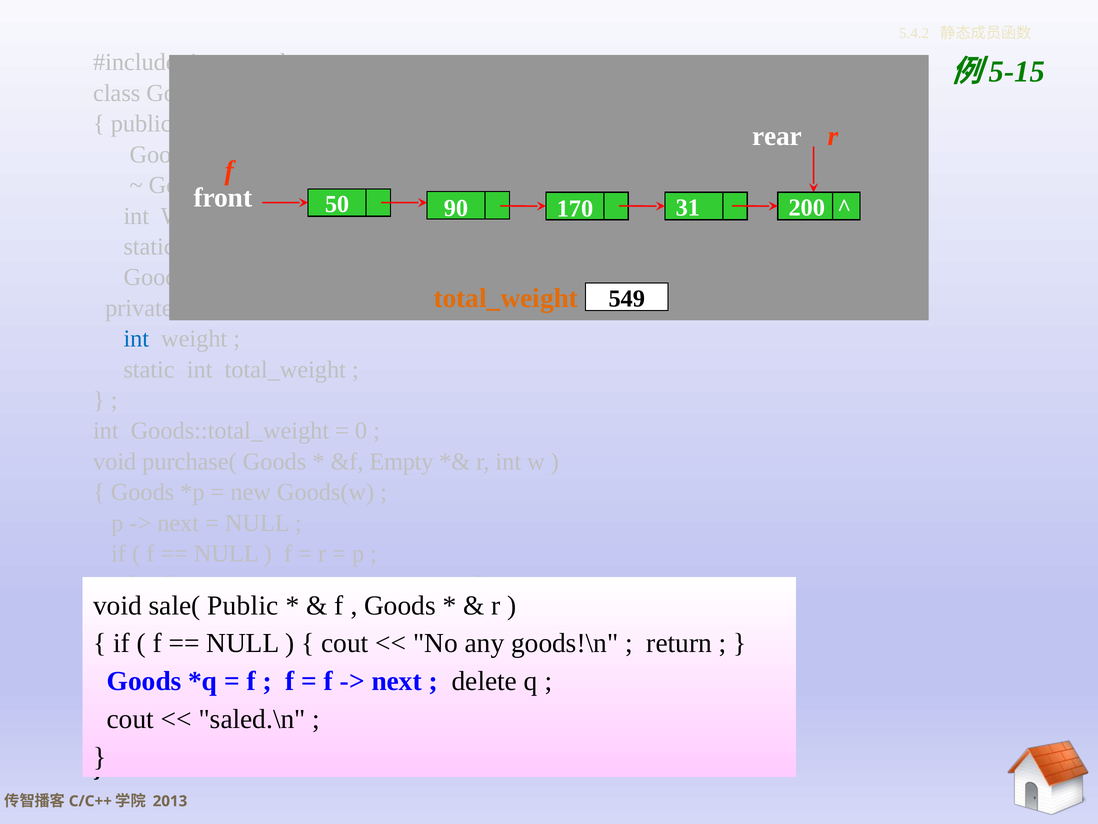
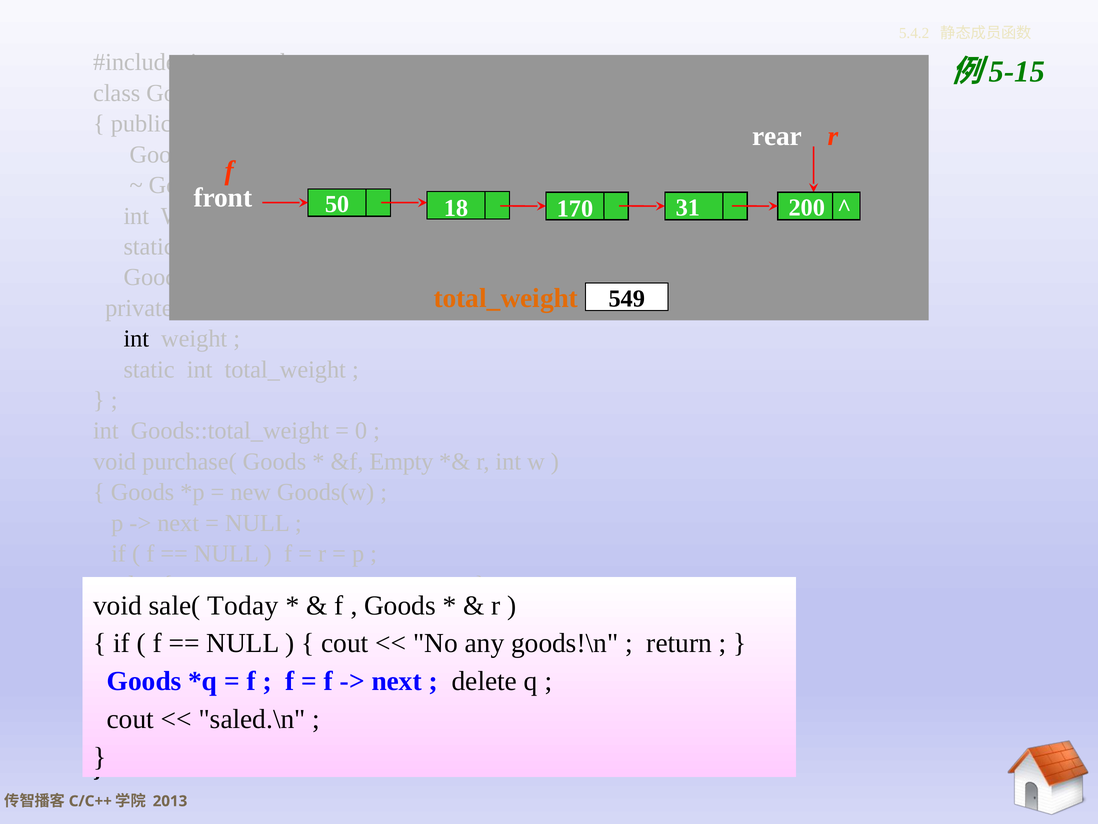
90: 90 -> 18
int at (136, 339) colour: blue -> black
sale( Public: Public -> Today
